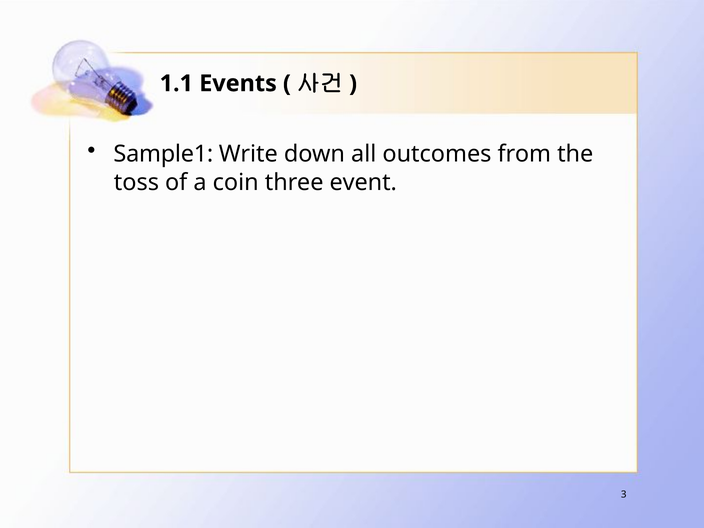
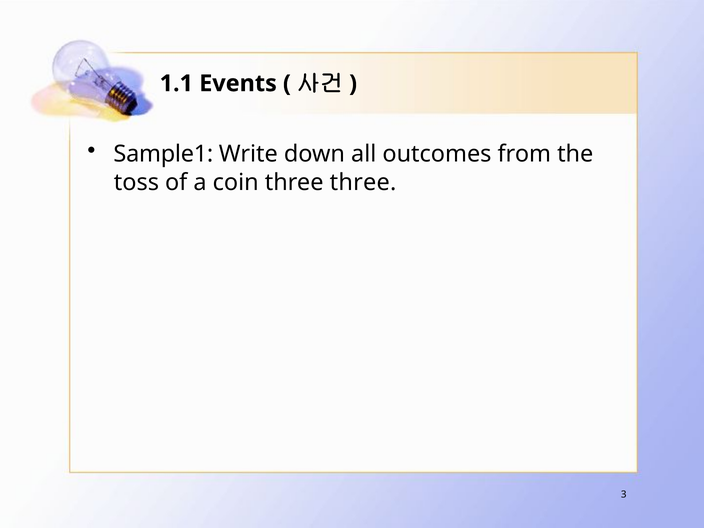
three event: event -> three
